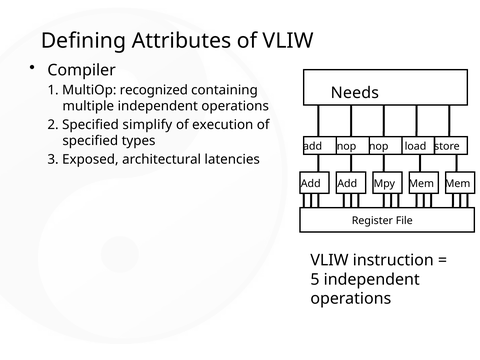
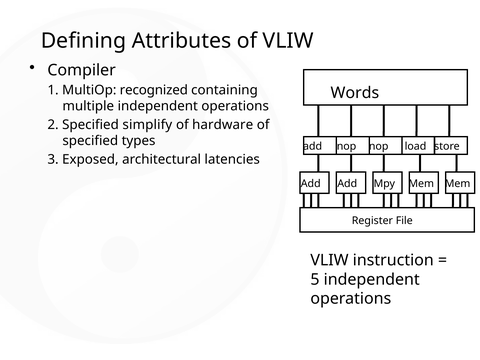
Needs: Needs -> Words
execution: execution -> hardware
